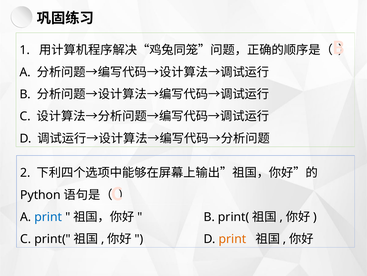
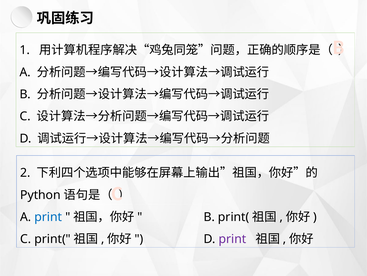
print at (232, 238) colour: orange -> purple
